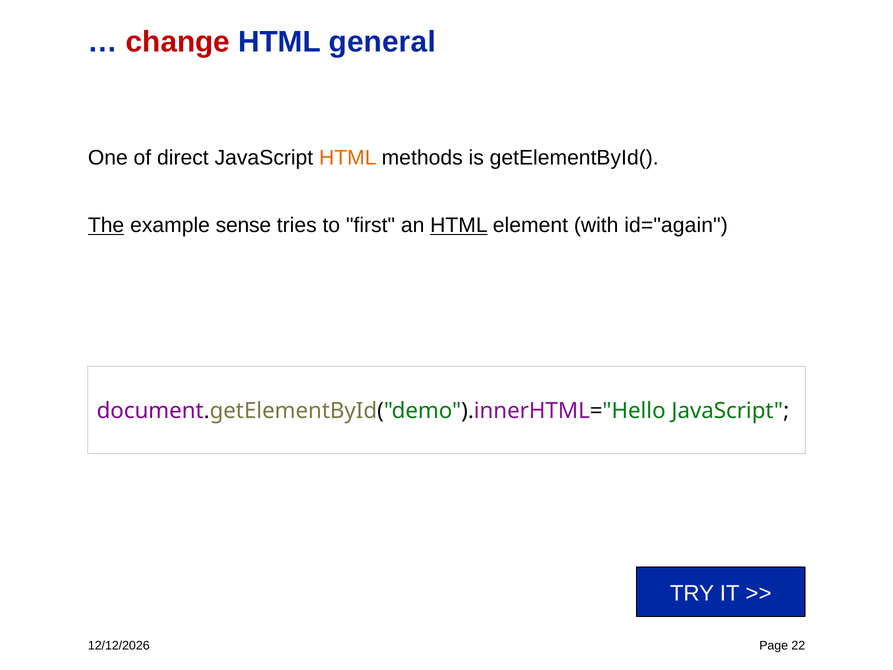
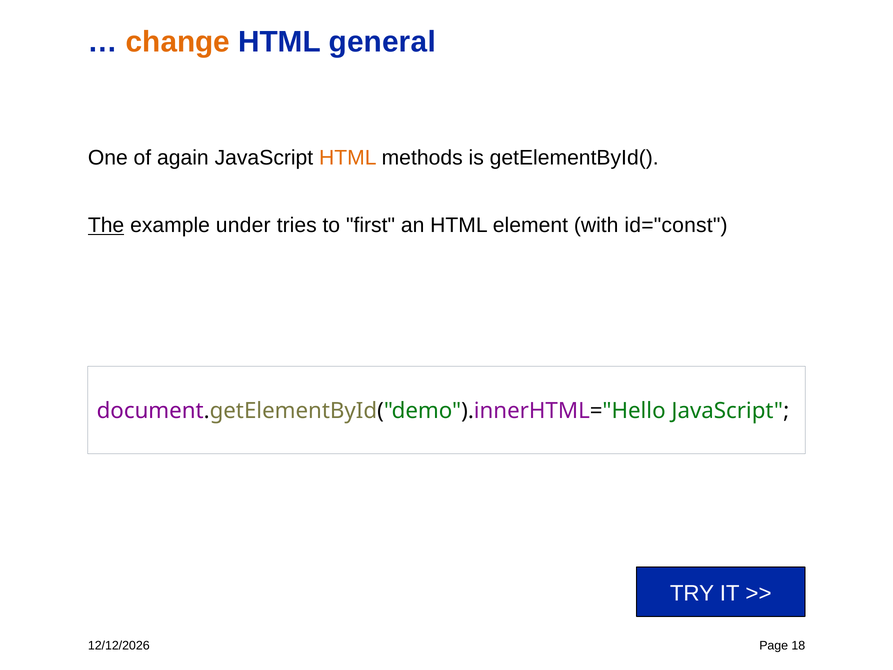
change colour: red -> orange
direct: direct -> again
sense: sense -> under
HTML at (459, 225) underline: present -> none
id="again: id="again -> id="const
22: 22 -> 18
